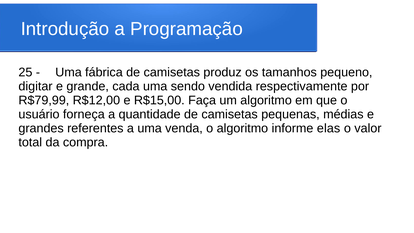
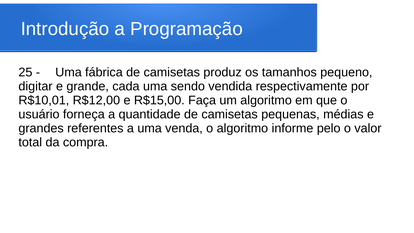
R$79,99: R$79,99 -> R$10,01
elas: elas -> pelo
